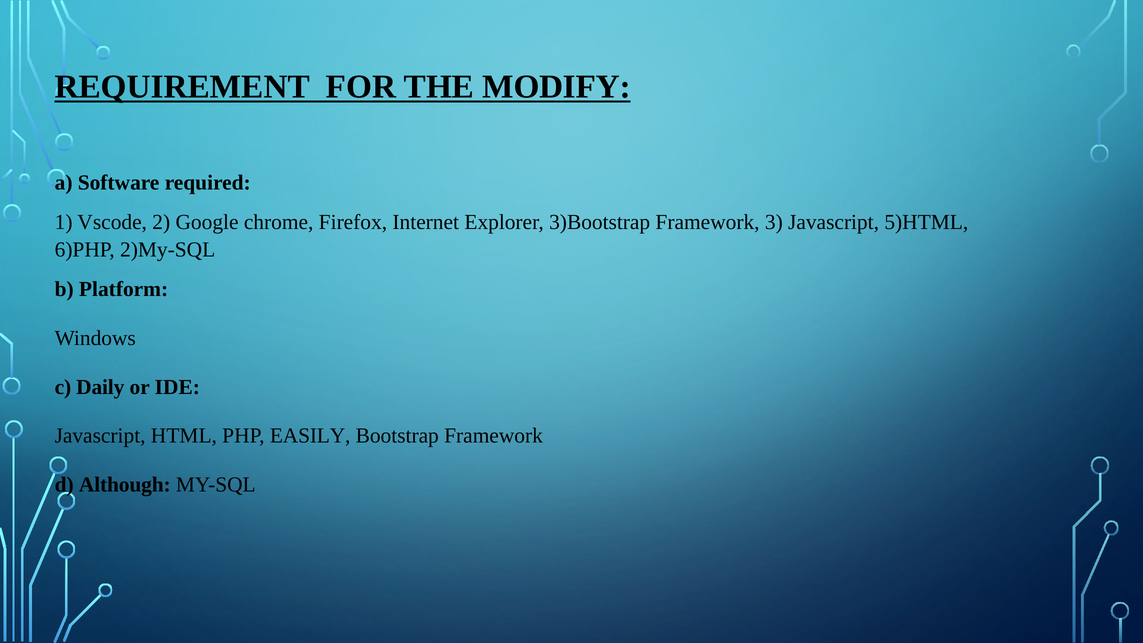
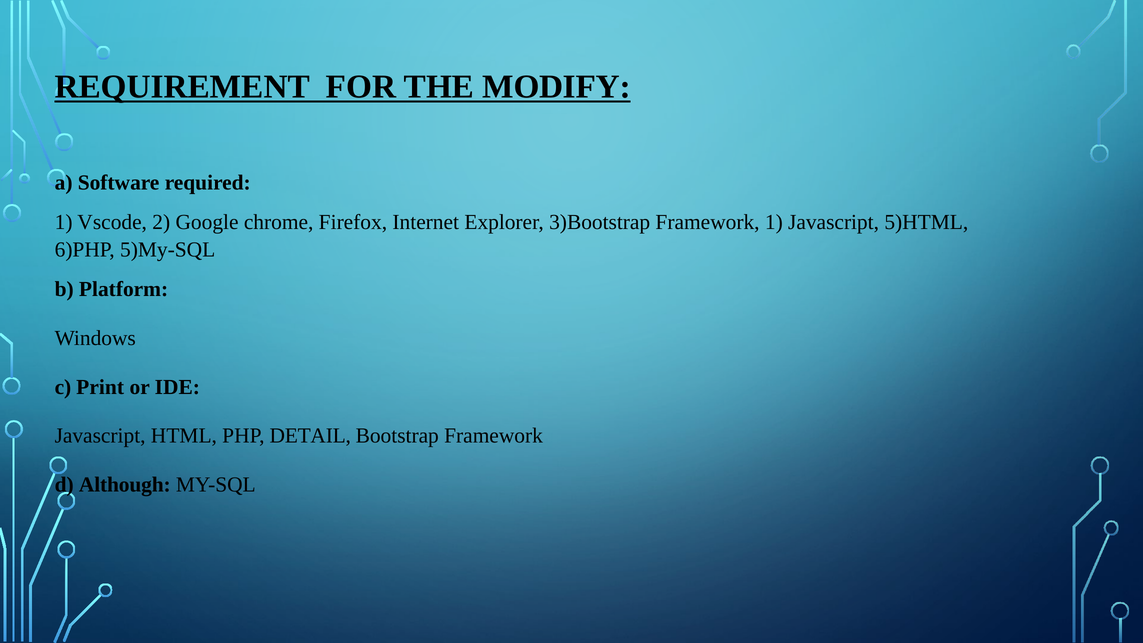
Framework 3: 3 -> 1
2)My-SQL: 2)My-SQL -> 5)My-SQL
Daily: Daily -> Print
EASILY: EASILY -> DETAIL
